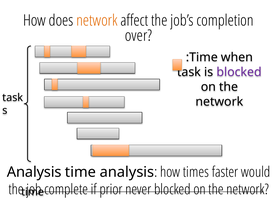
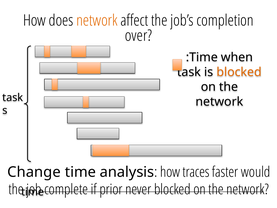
blocked at (239, 72) colour: purple -> orange
Analysis at (34, 172): Analysis -> Change
times: times -> traces
